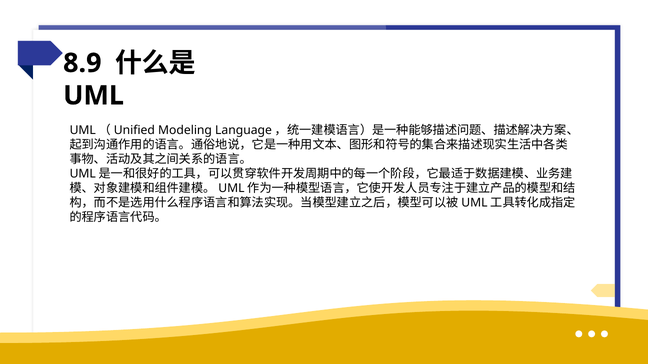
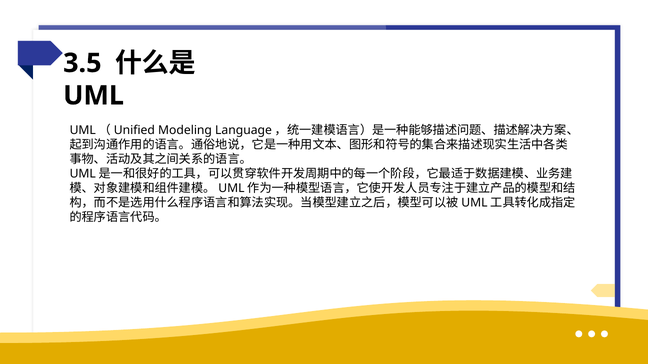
8.9: 8.9 -> 3.5
